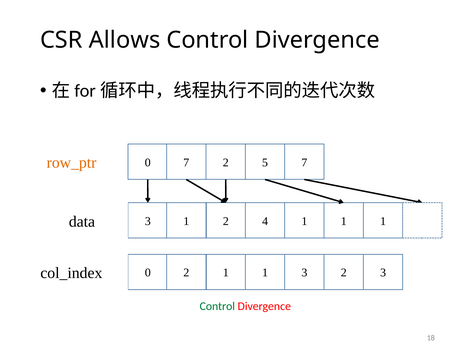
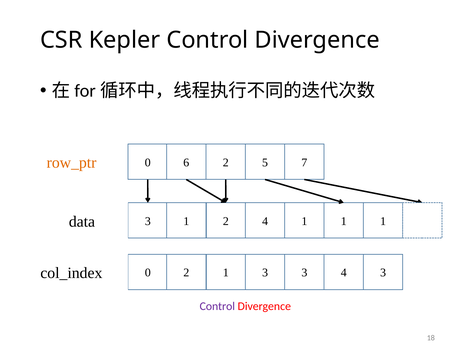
Allows: Allows -> Kepler
0 7: 7 -> 6
2 1 1: 1 -> 3
3 2: 2 -> 4
Control at (217, 306) colour: green -> purple
